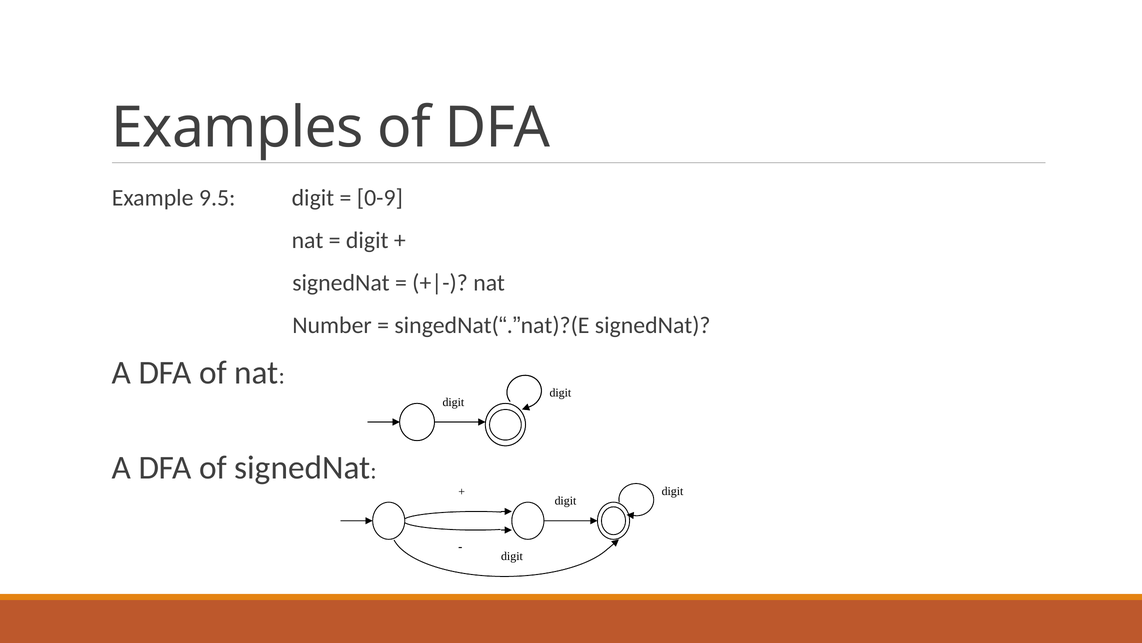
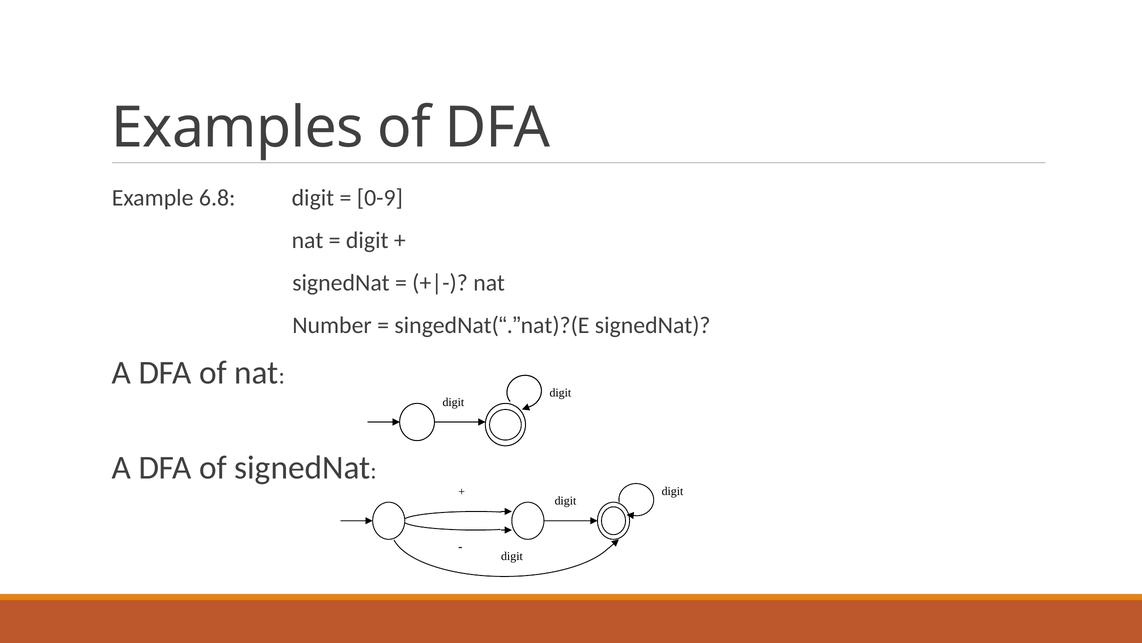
9.5: 9.5 -> 6.8
